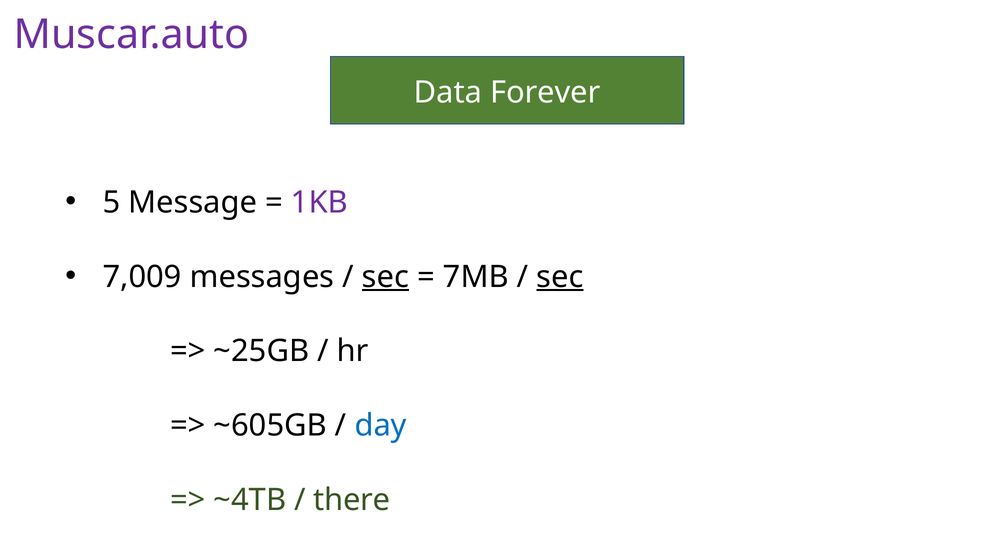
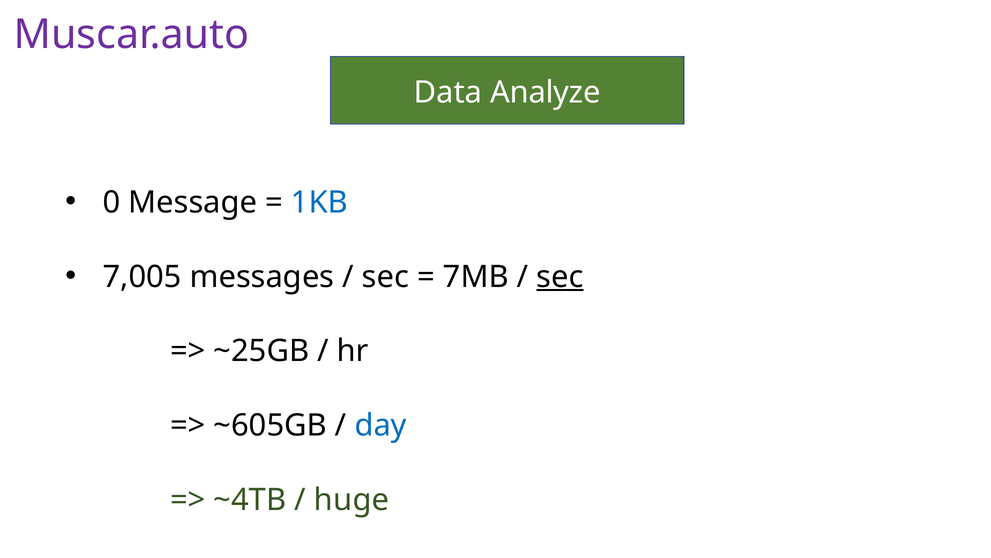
Forever: Forever -> Analyze
5: 5 -> 0
1KB colour: purple -> blue
7,009: 7,009 -> 7,005
sec at (385, 277) underline: present -> none
there: there -> huge
